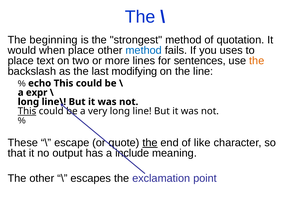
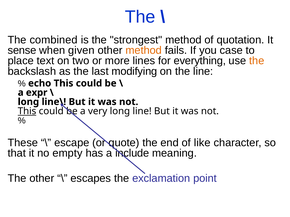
beginning: beginning -> combined
would: would -> sense
when place: place -> given
method at (144, 50) colour: blue -> orange
uses: uses -> case
sentences: sentences -> everything
the at (150, 143) underline: present -> none
output: output -> empty
